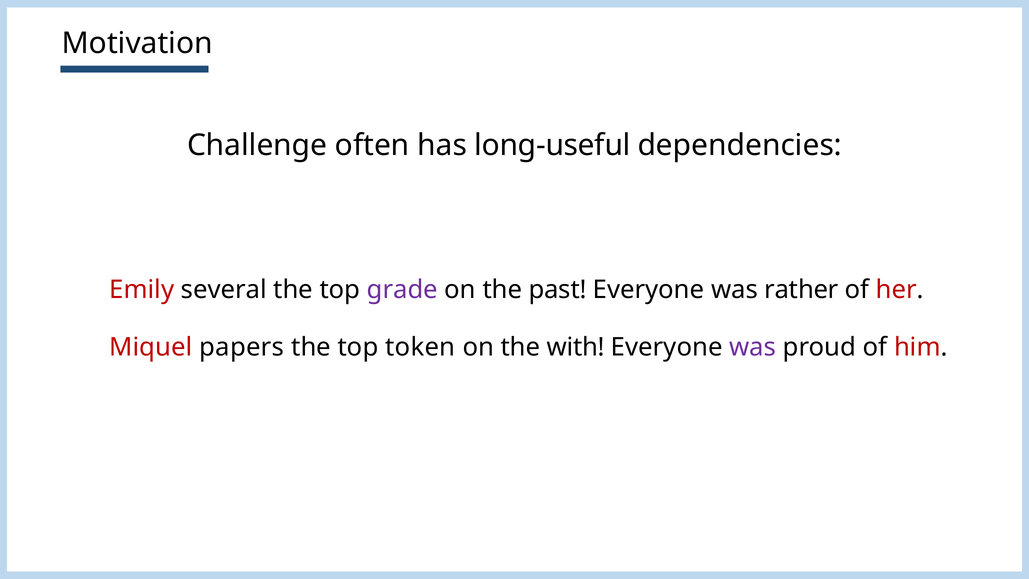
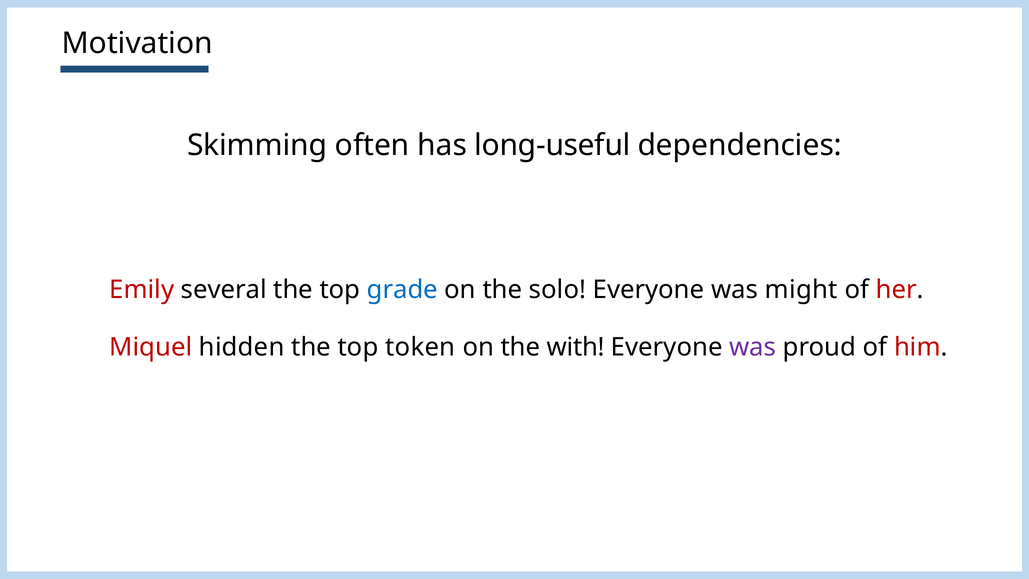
Challenge: Challenge -> Skimming
grade colour: purple -> blue
past: past -> solo
rather: rather -> might
papers: papers -> hidden
